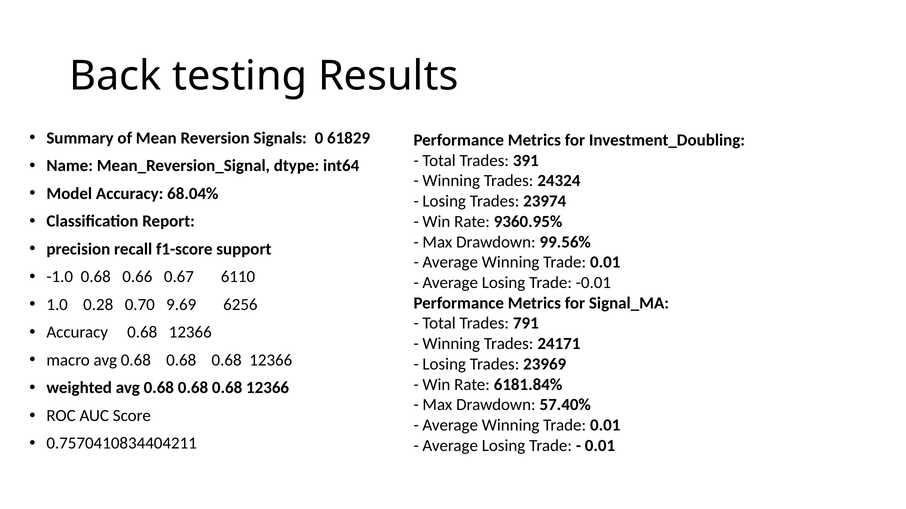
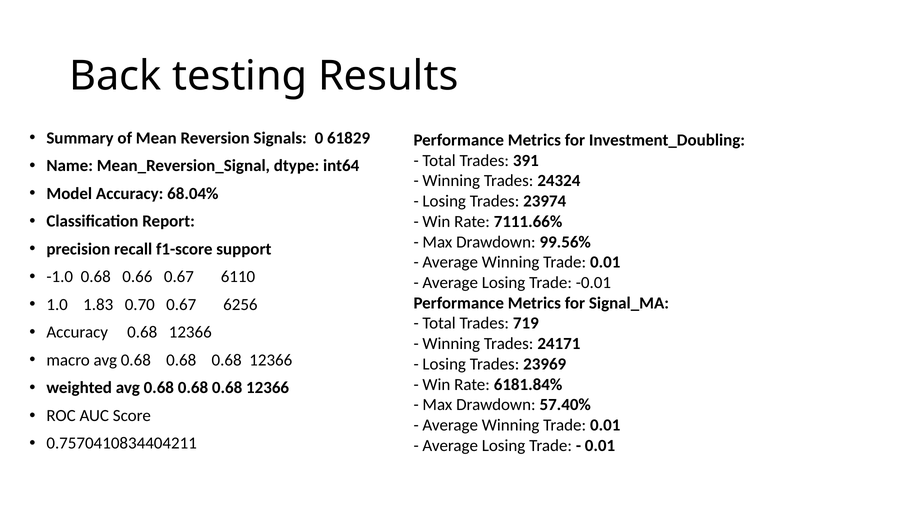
9360.95%: 9360.95% -> 7111.66%
0.28: 0.28 -> 1.83
0.70 9.69: 9.69 -> 0.67
791: 791 -> 719
